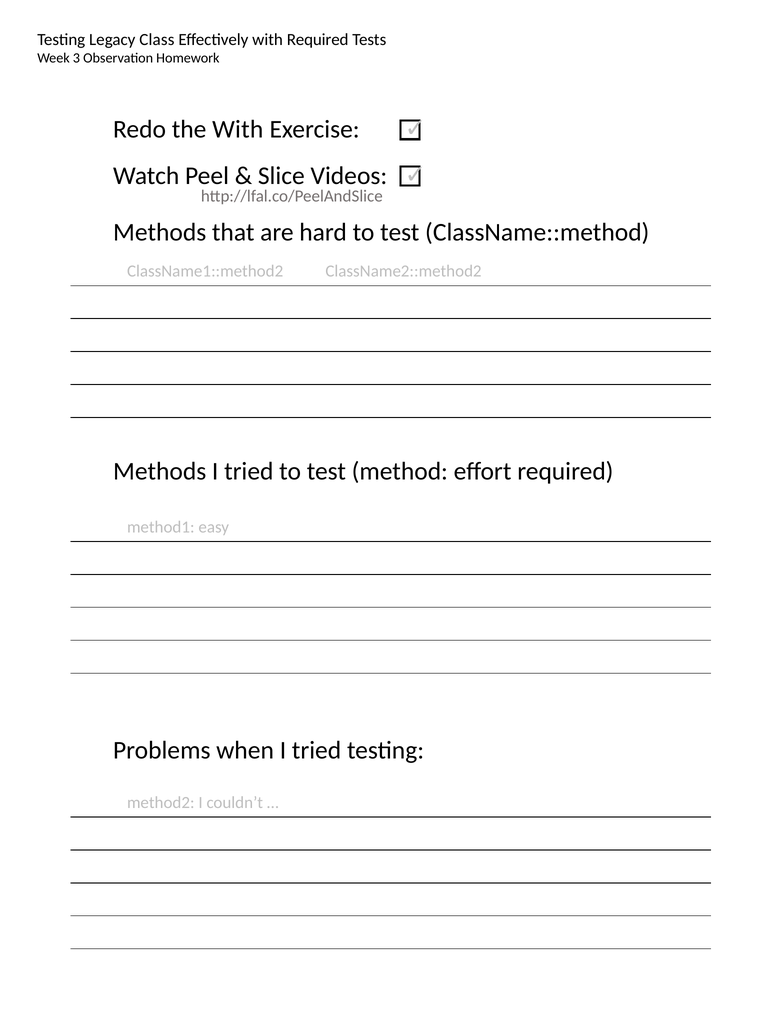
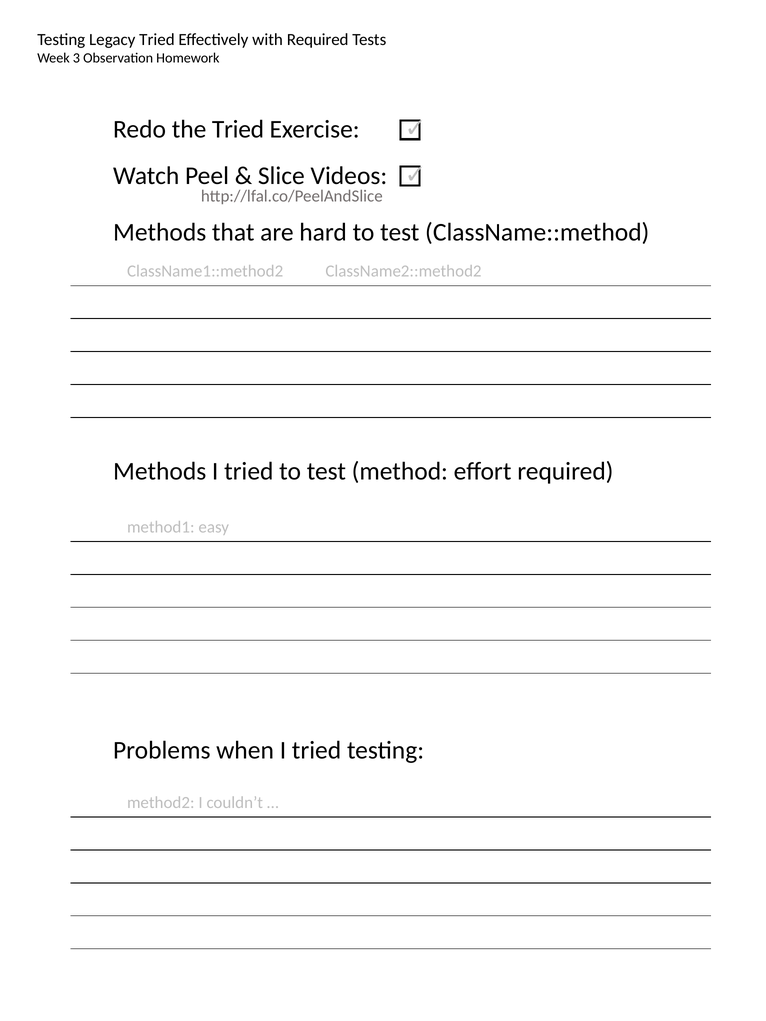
Legacy Class: Class -> Tried
the With: With -> Tried
